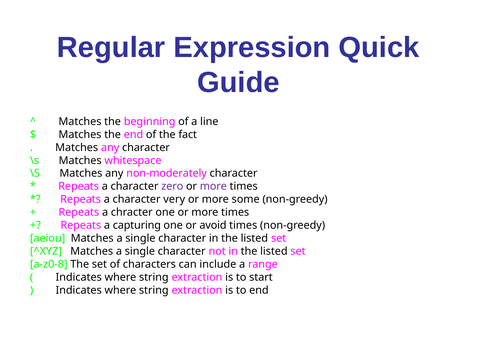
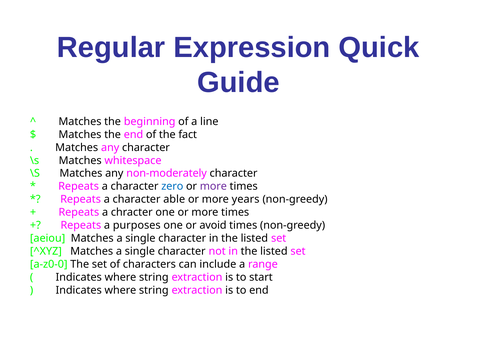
zero colour: purple -> blue
very: very -> able
some: some -> years
capturing: capturing -> purposes
a-z0-8: a-z0-8 -> a-z0-0
